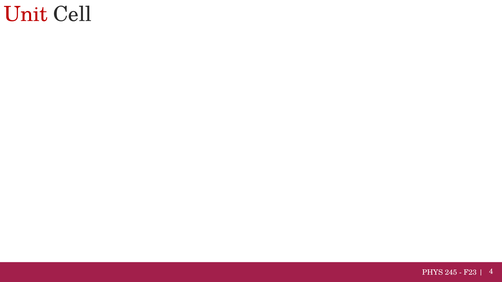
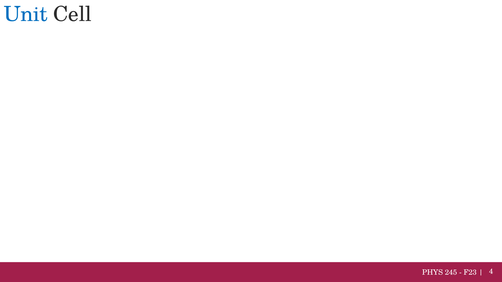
Unit colour: red -> blue
